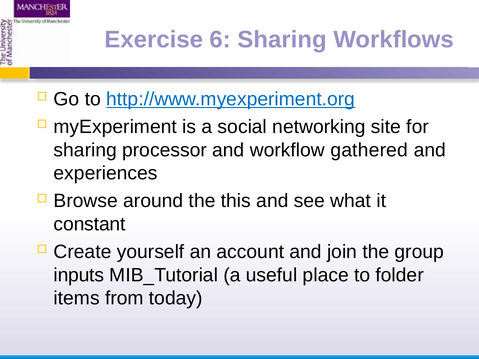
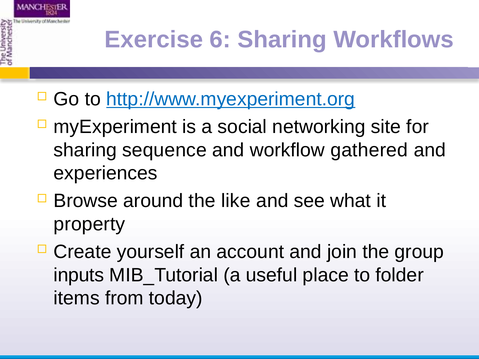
processor: processor -> sequence
this: this -> like
constant: constant -> property
